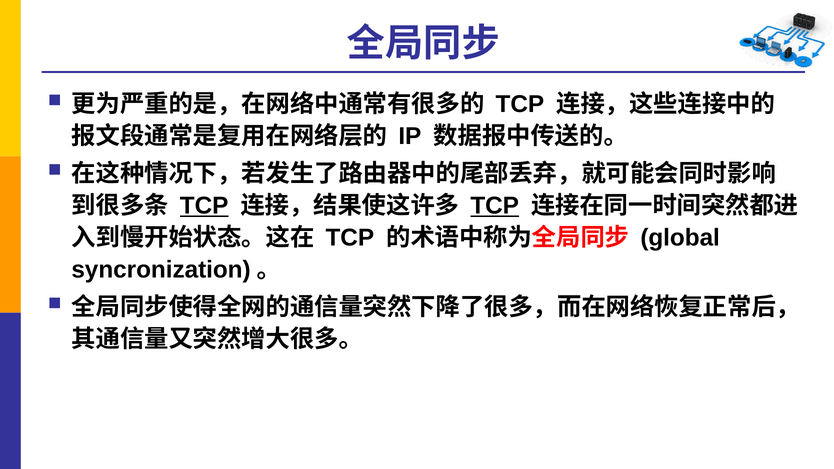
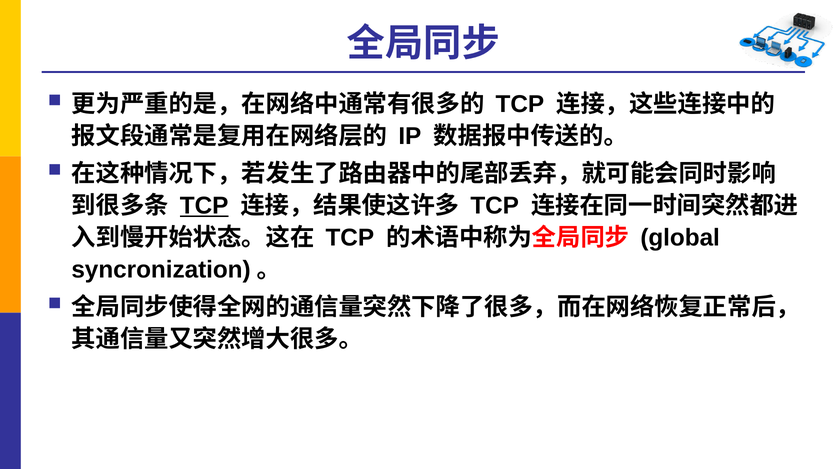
TCP at (495, 206) underline: present -> none
